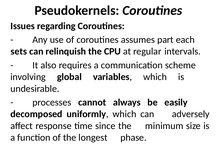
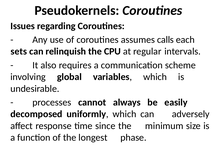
part: part -> calls
